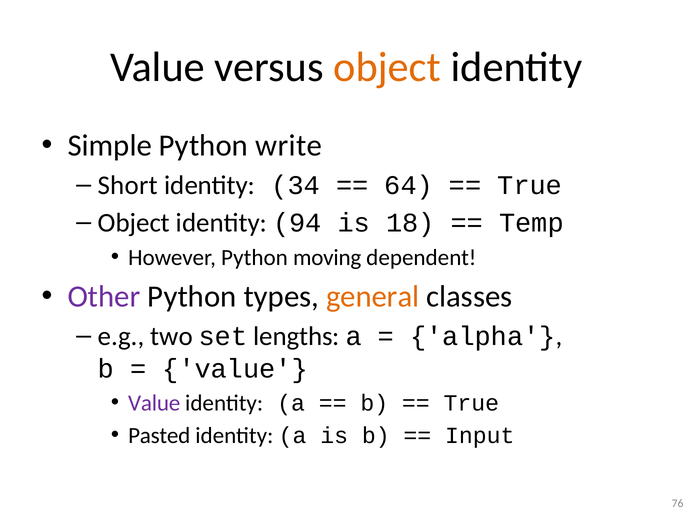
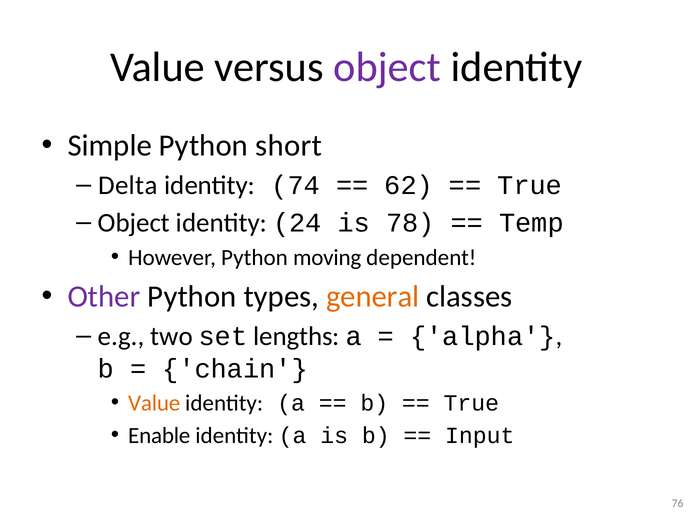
object at (387, 67) colour: orange -> purple
write: write -> short
Short: Short -> Delta
34: 34 -> 74
64: 64 -> 62
94: 94 -> 24
18: 18 -> 78
value at (235, 369): value -> chain
Value at (154, 403) colour: purple -> orange
Pasted: Pasted -> Enable
